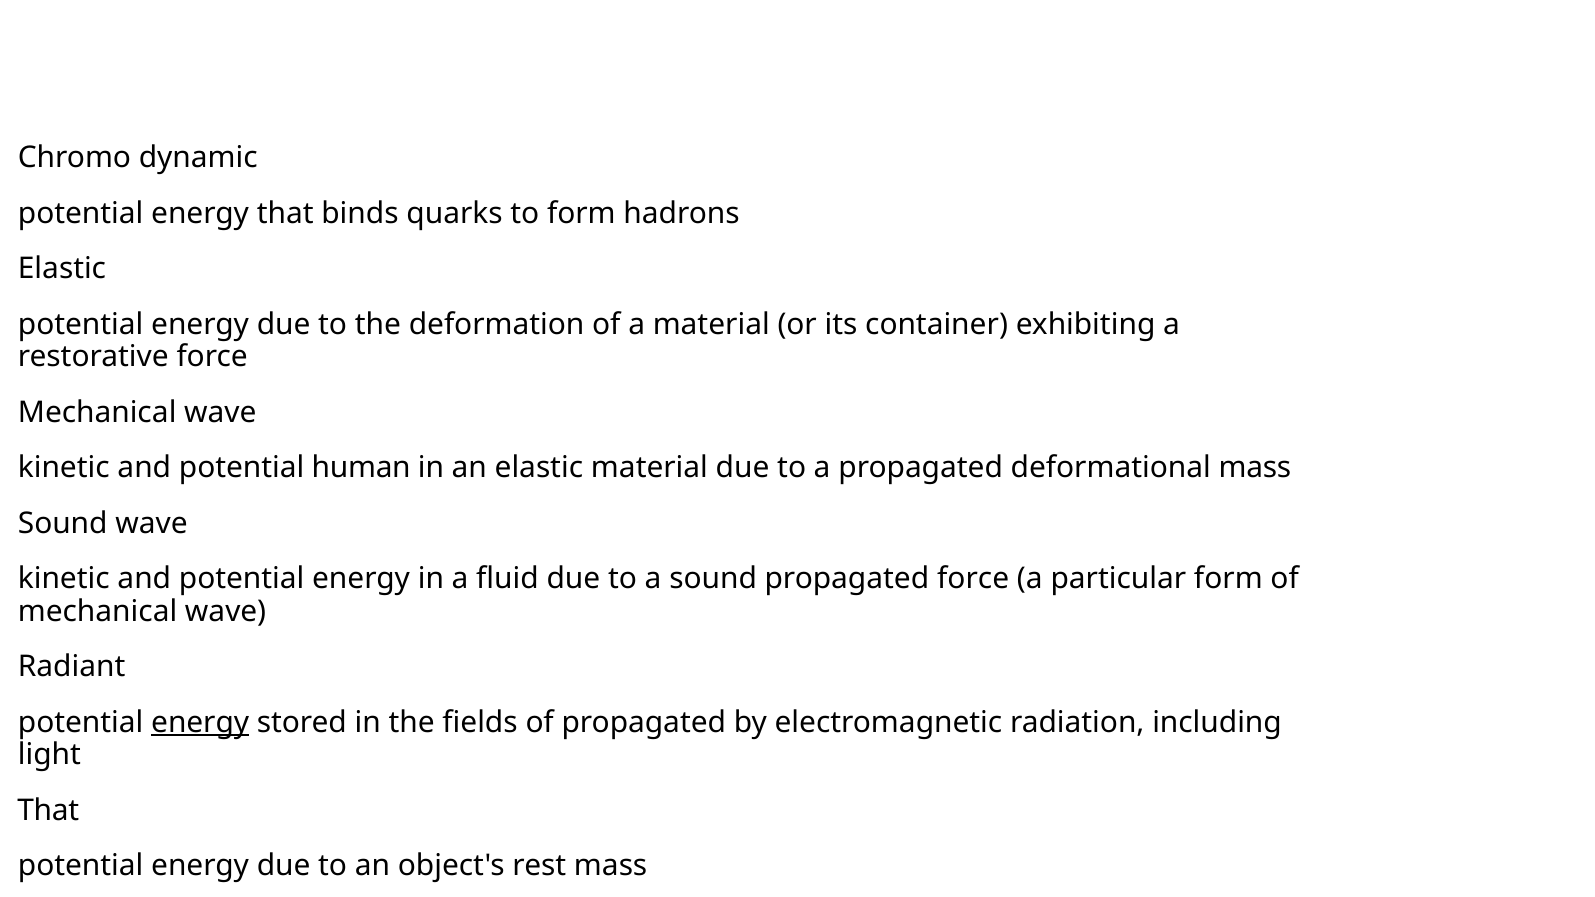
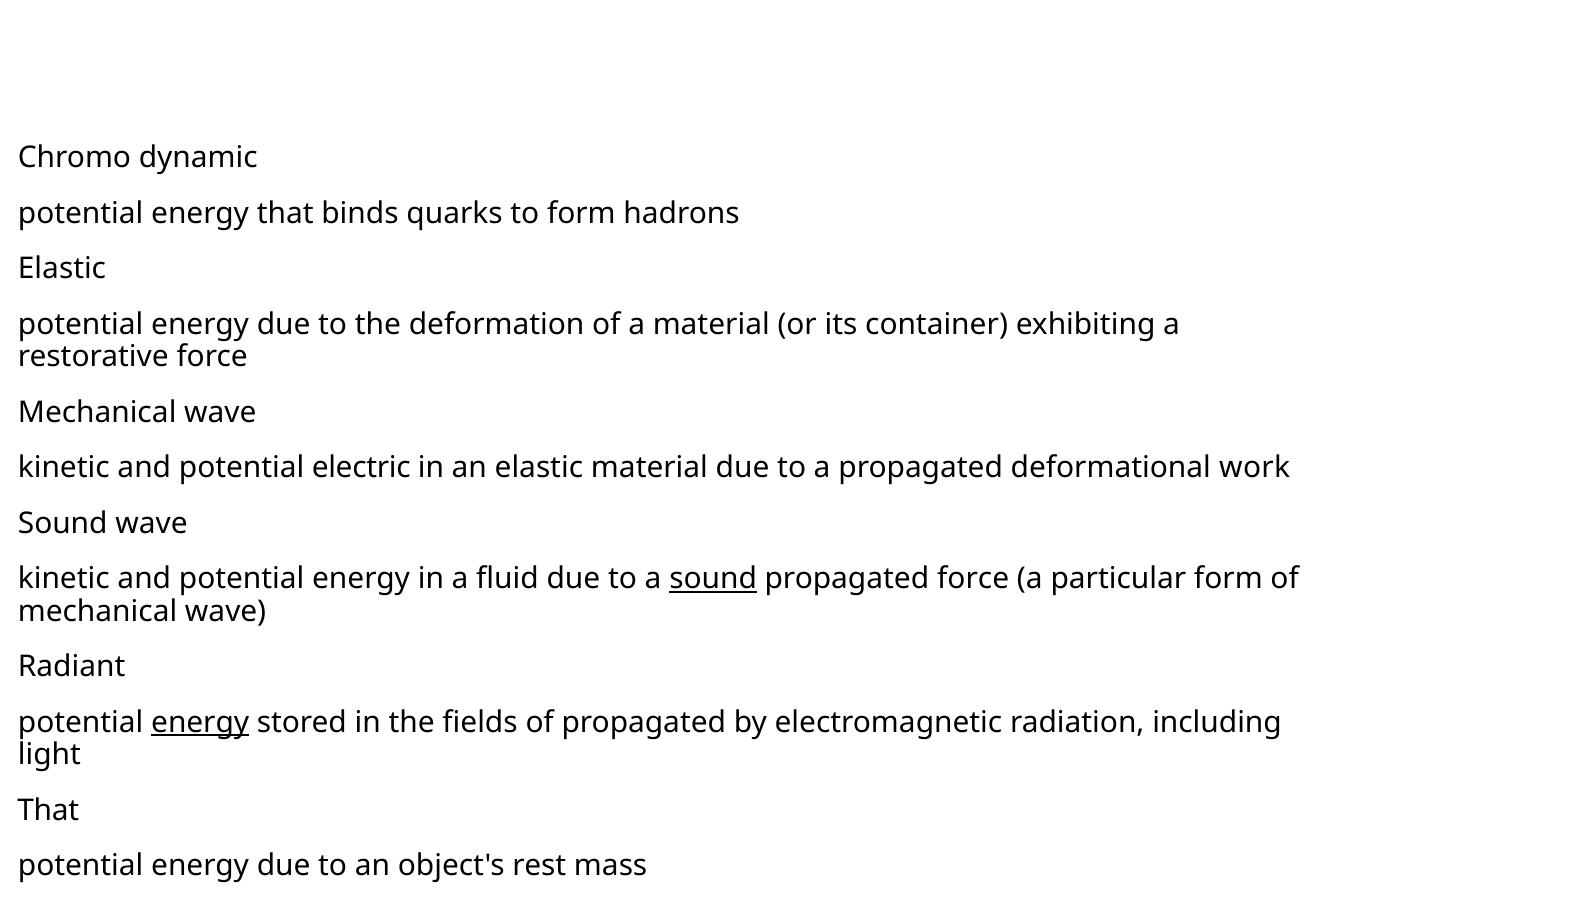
human: human -> electric
deformational mass: mass -> work
sound at (713, 579) underline: none -> present
